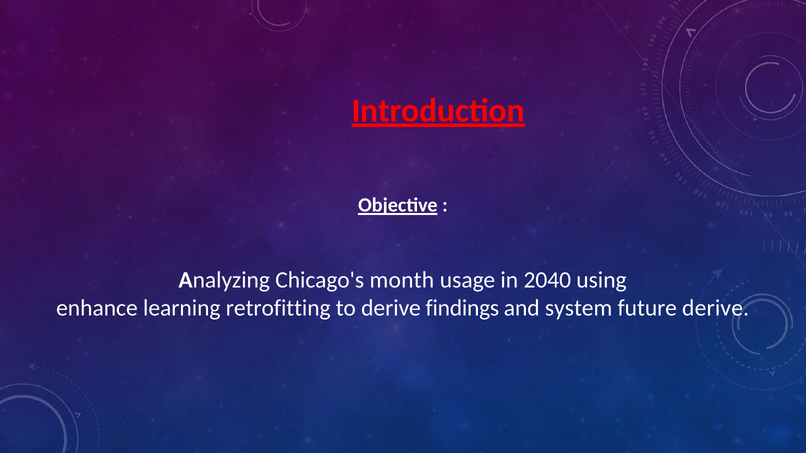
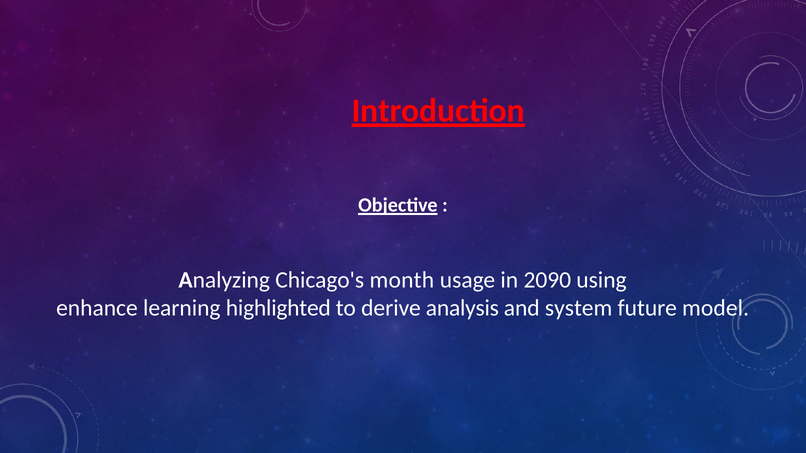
2040: 2040 -> 2090
retrofitting: retrofitting -> highlighted
findings: findings -> analysis
future derive: derive -> model
